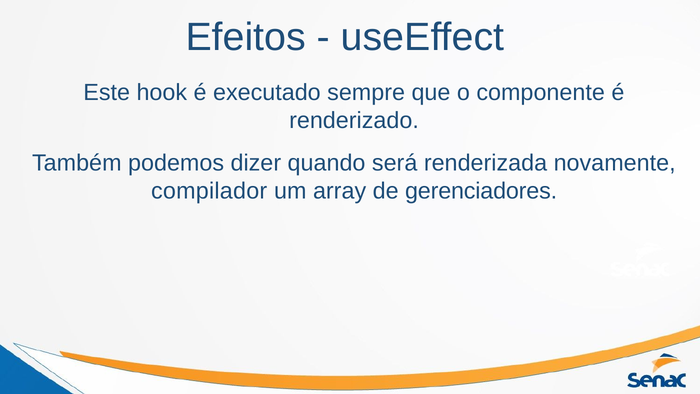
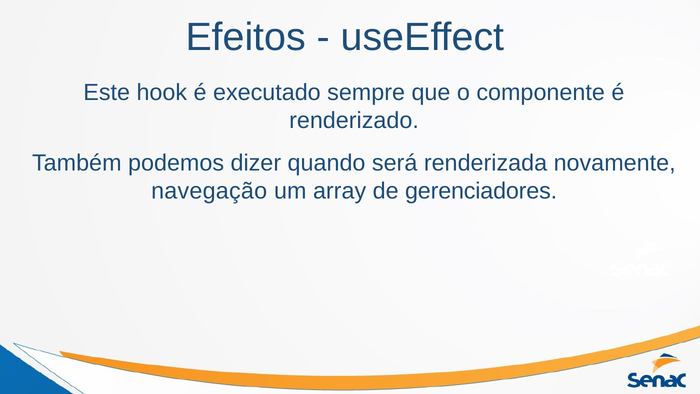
compilador: compilador -> navegação
